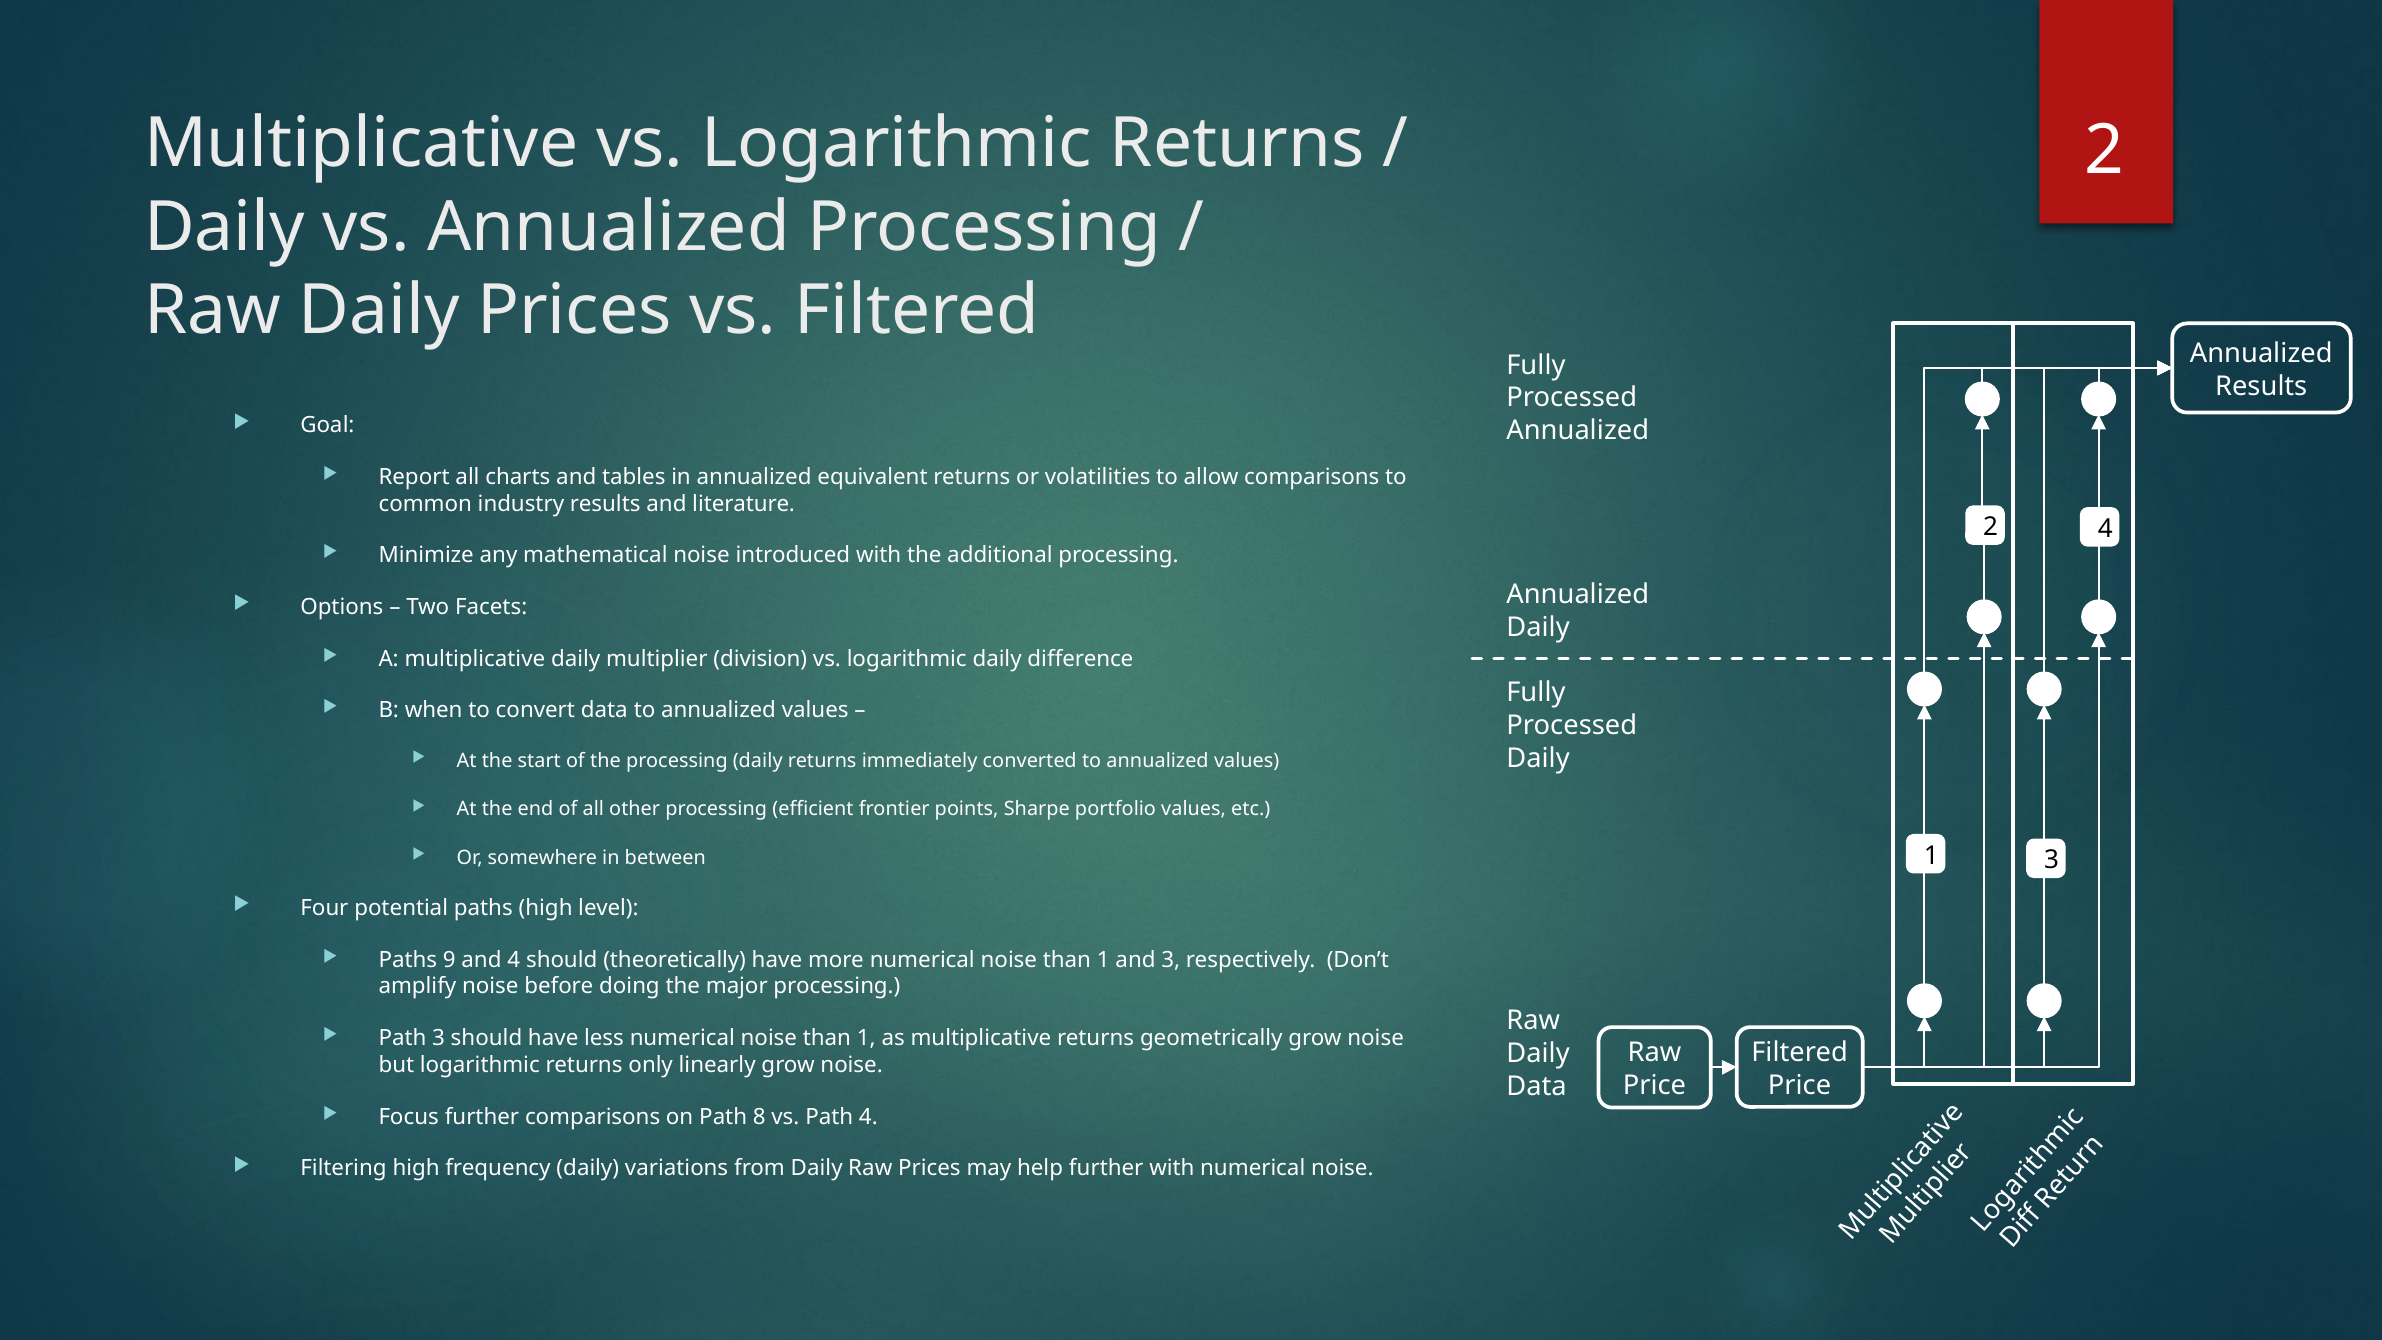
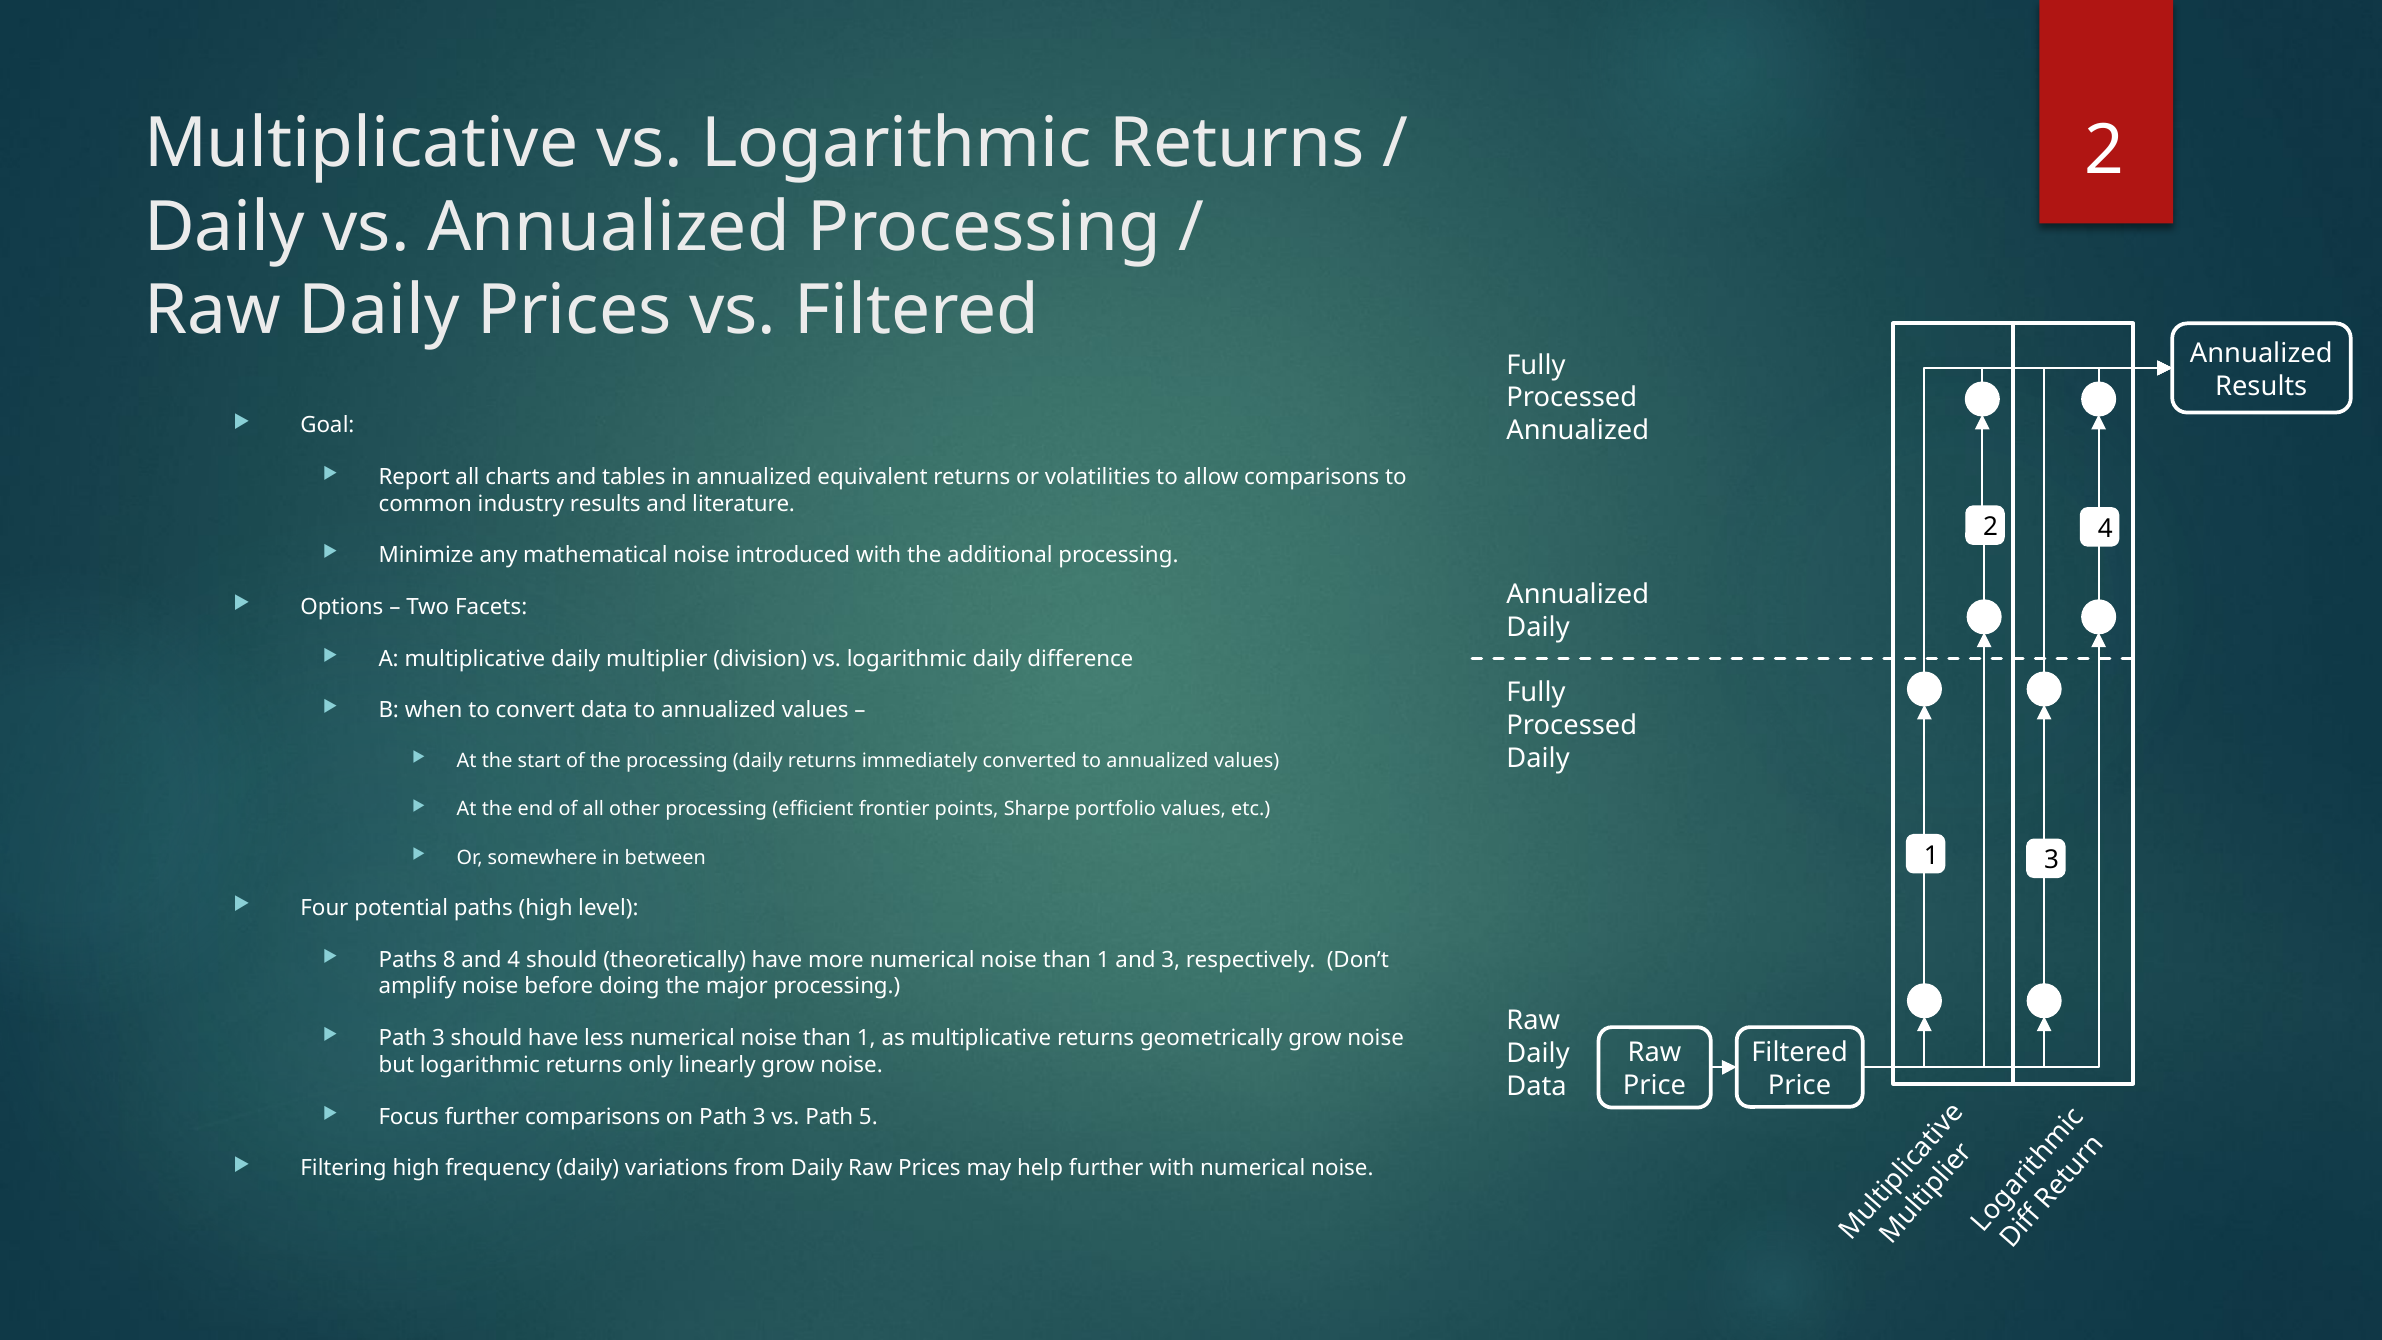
9: 9 -> 8
on Path 8: 8 -> 3
Path 4: 4 -> 5
